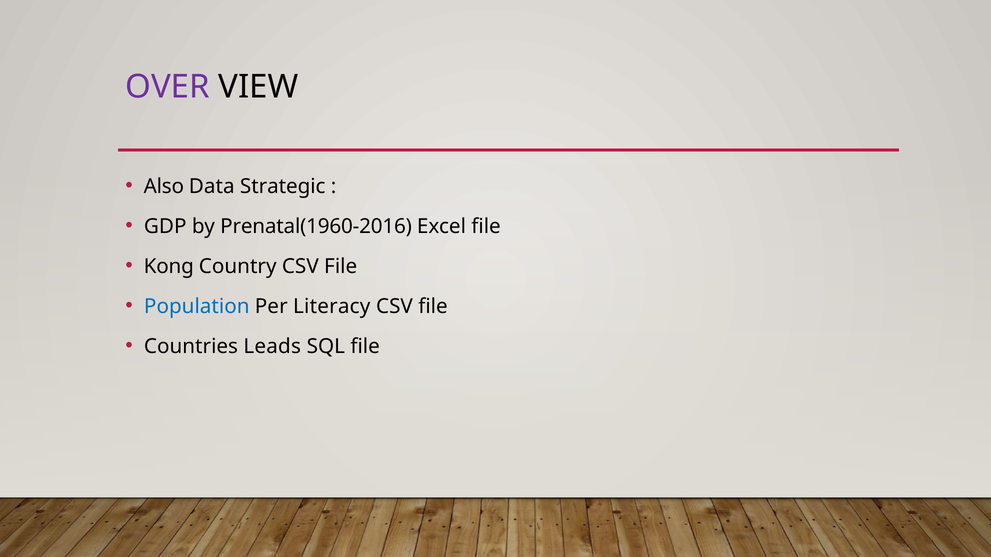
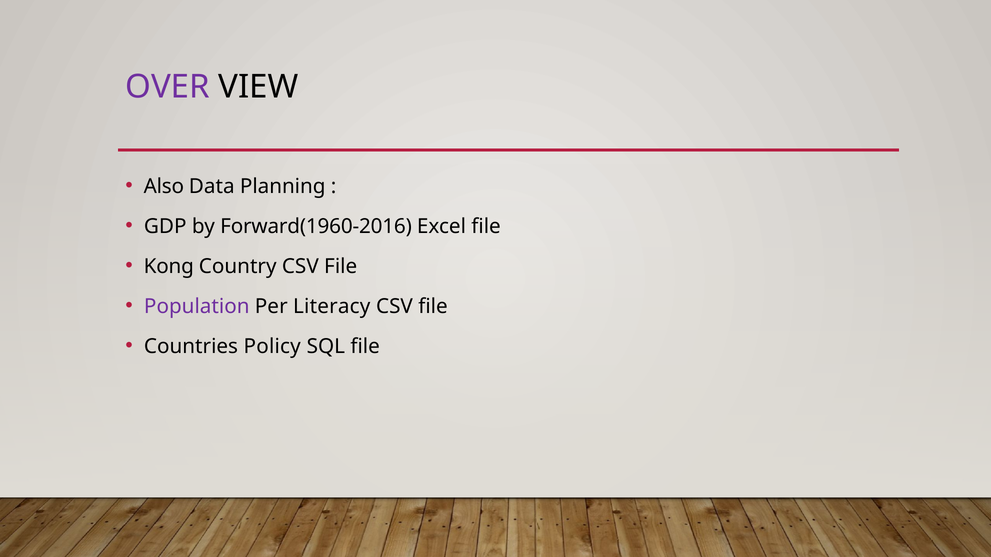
Strategic: Strategic -> Planning
Prenatal(1960-2016: Prenatal(1960-2016 -> Forward(1960-2016
Population colour: blue -> purple
Leads: Leads -> Policy
